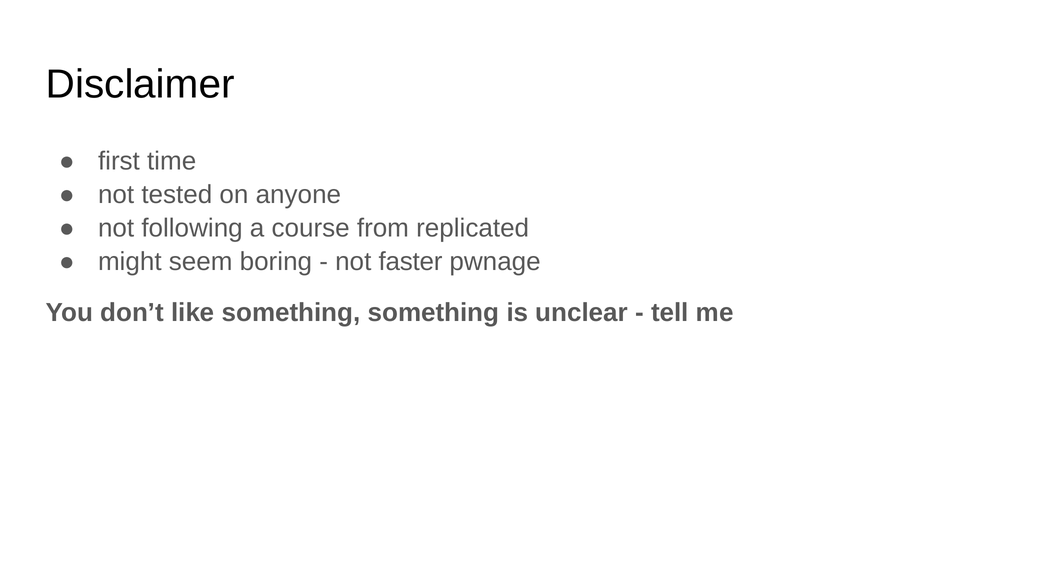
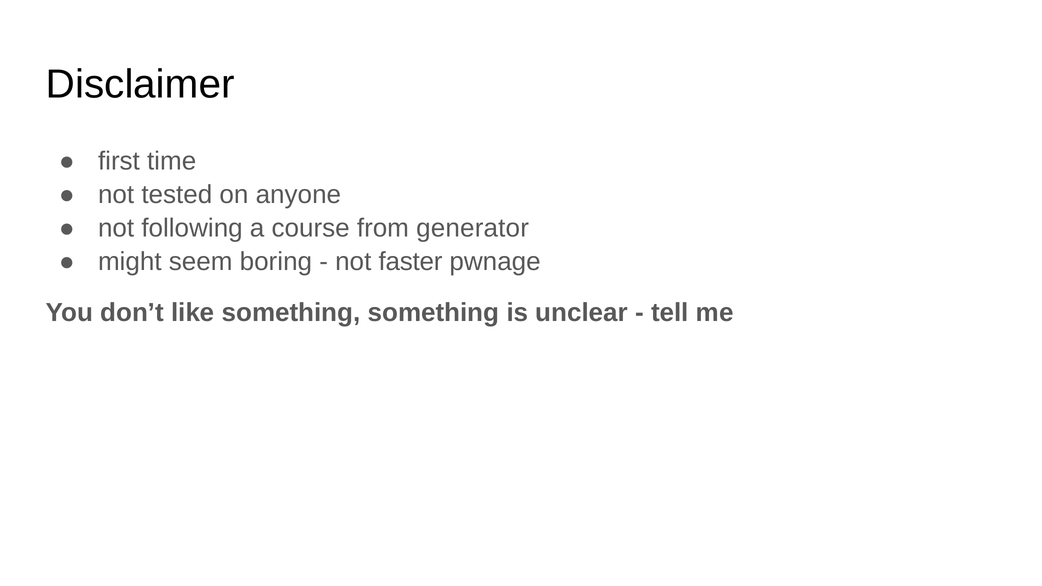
replicated: replicated -> generator
